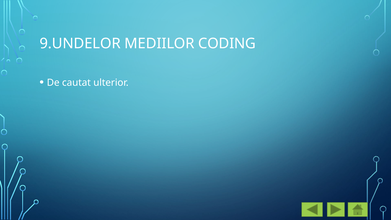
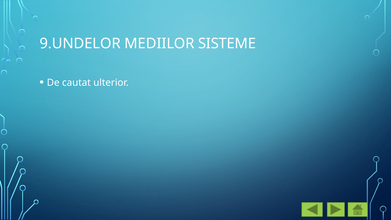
CODING: CODING -> SISTEME
